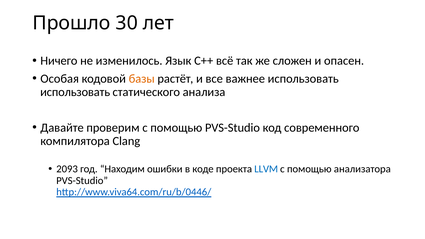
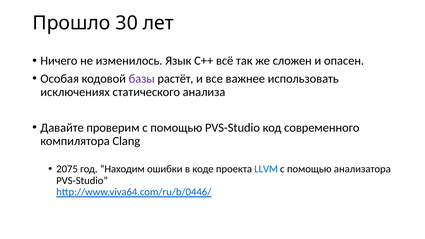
базы colour: orange -> purple
использовать at (75, 92): использовать -> исключениях
2093: 2093 -> 2075
